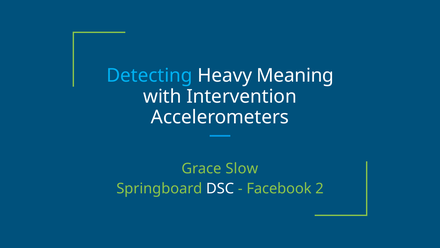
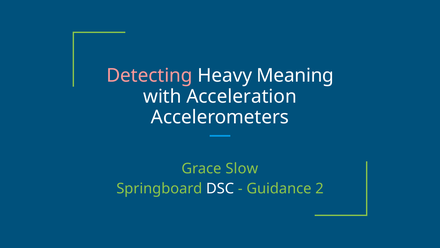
Detecting colour: light blue -> pink
Intervention: Intervention -> Acceleration
Facebook: Facebook -> Guidance
